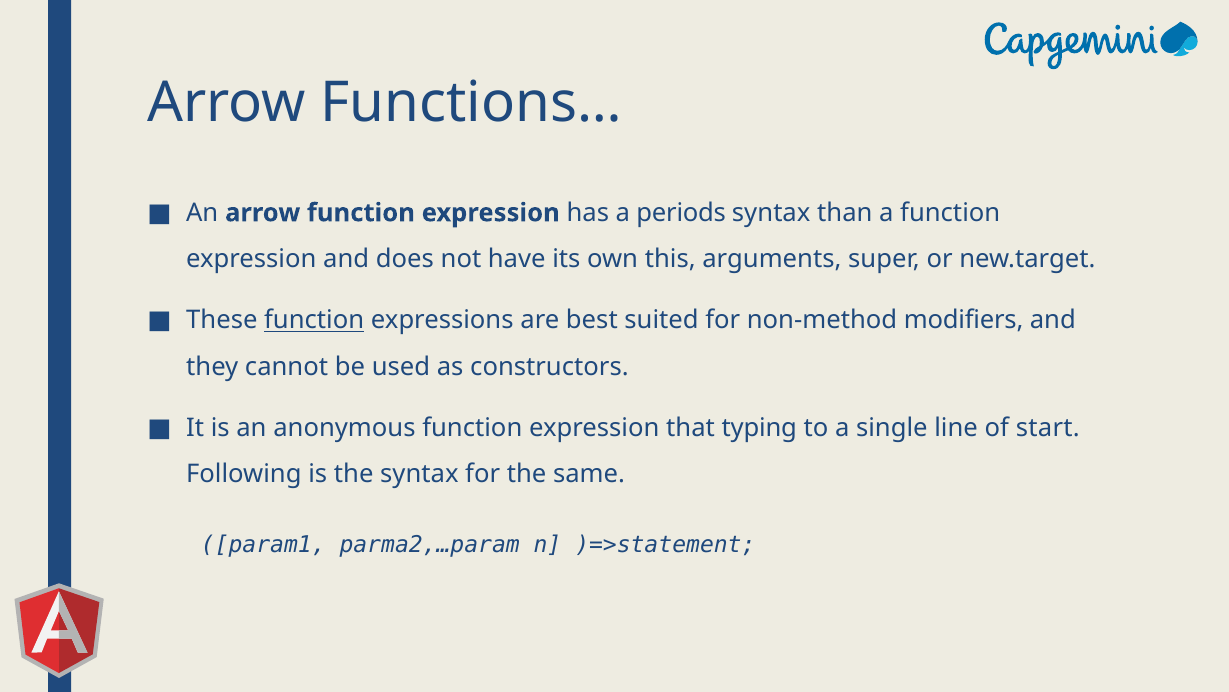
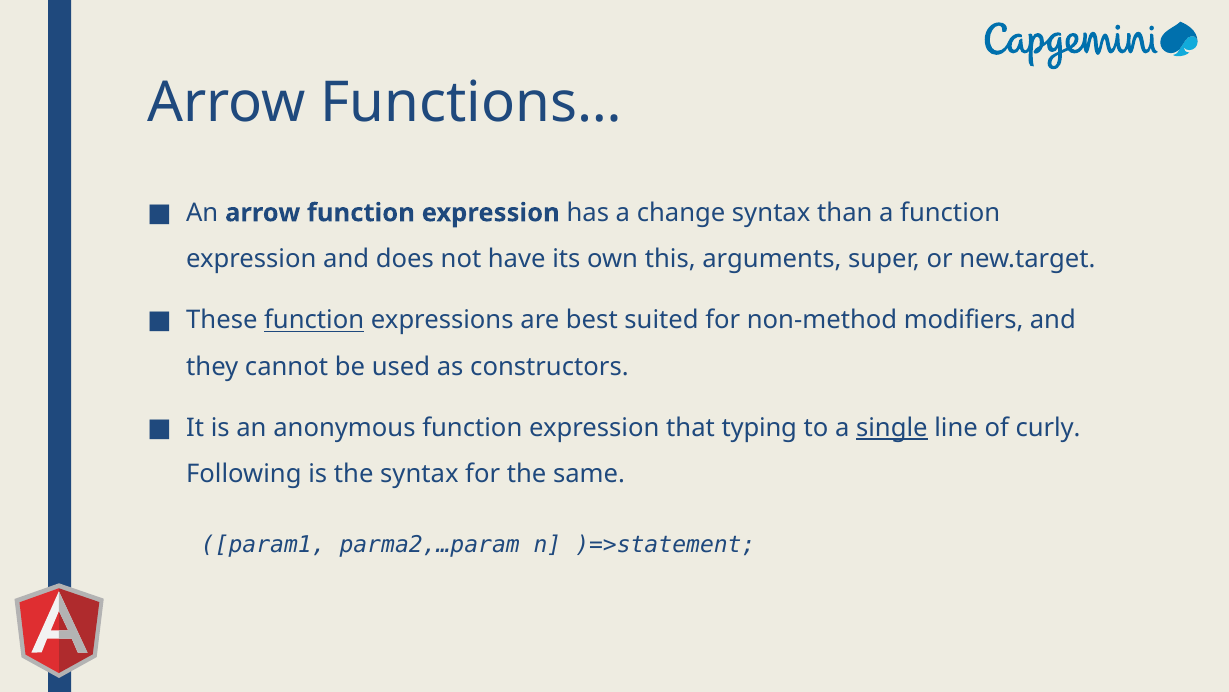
periods: periods -> change
single underline: none -> present
start: start -> curly
